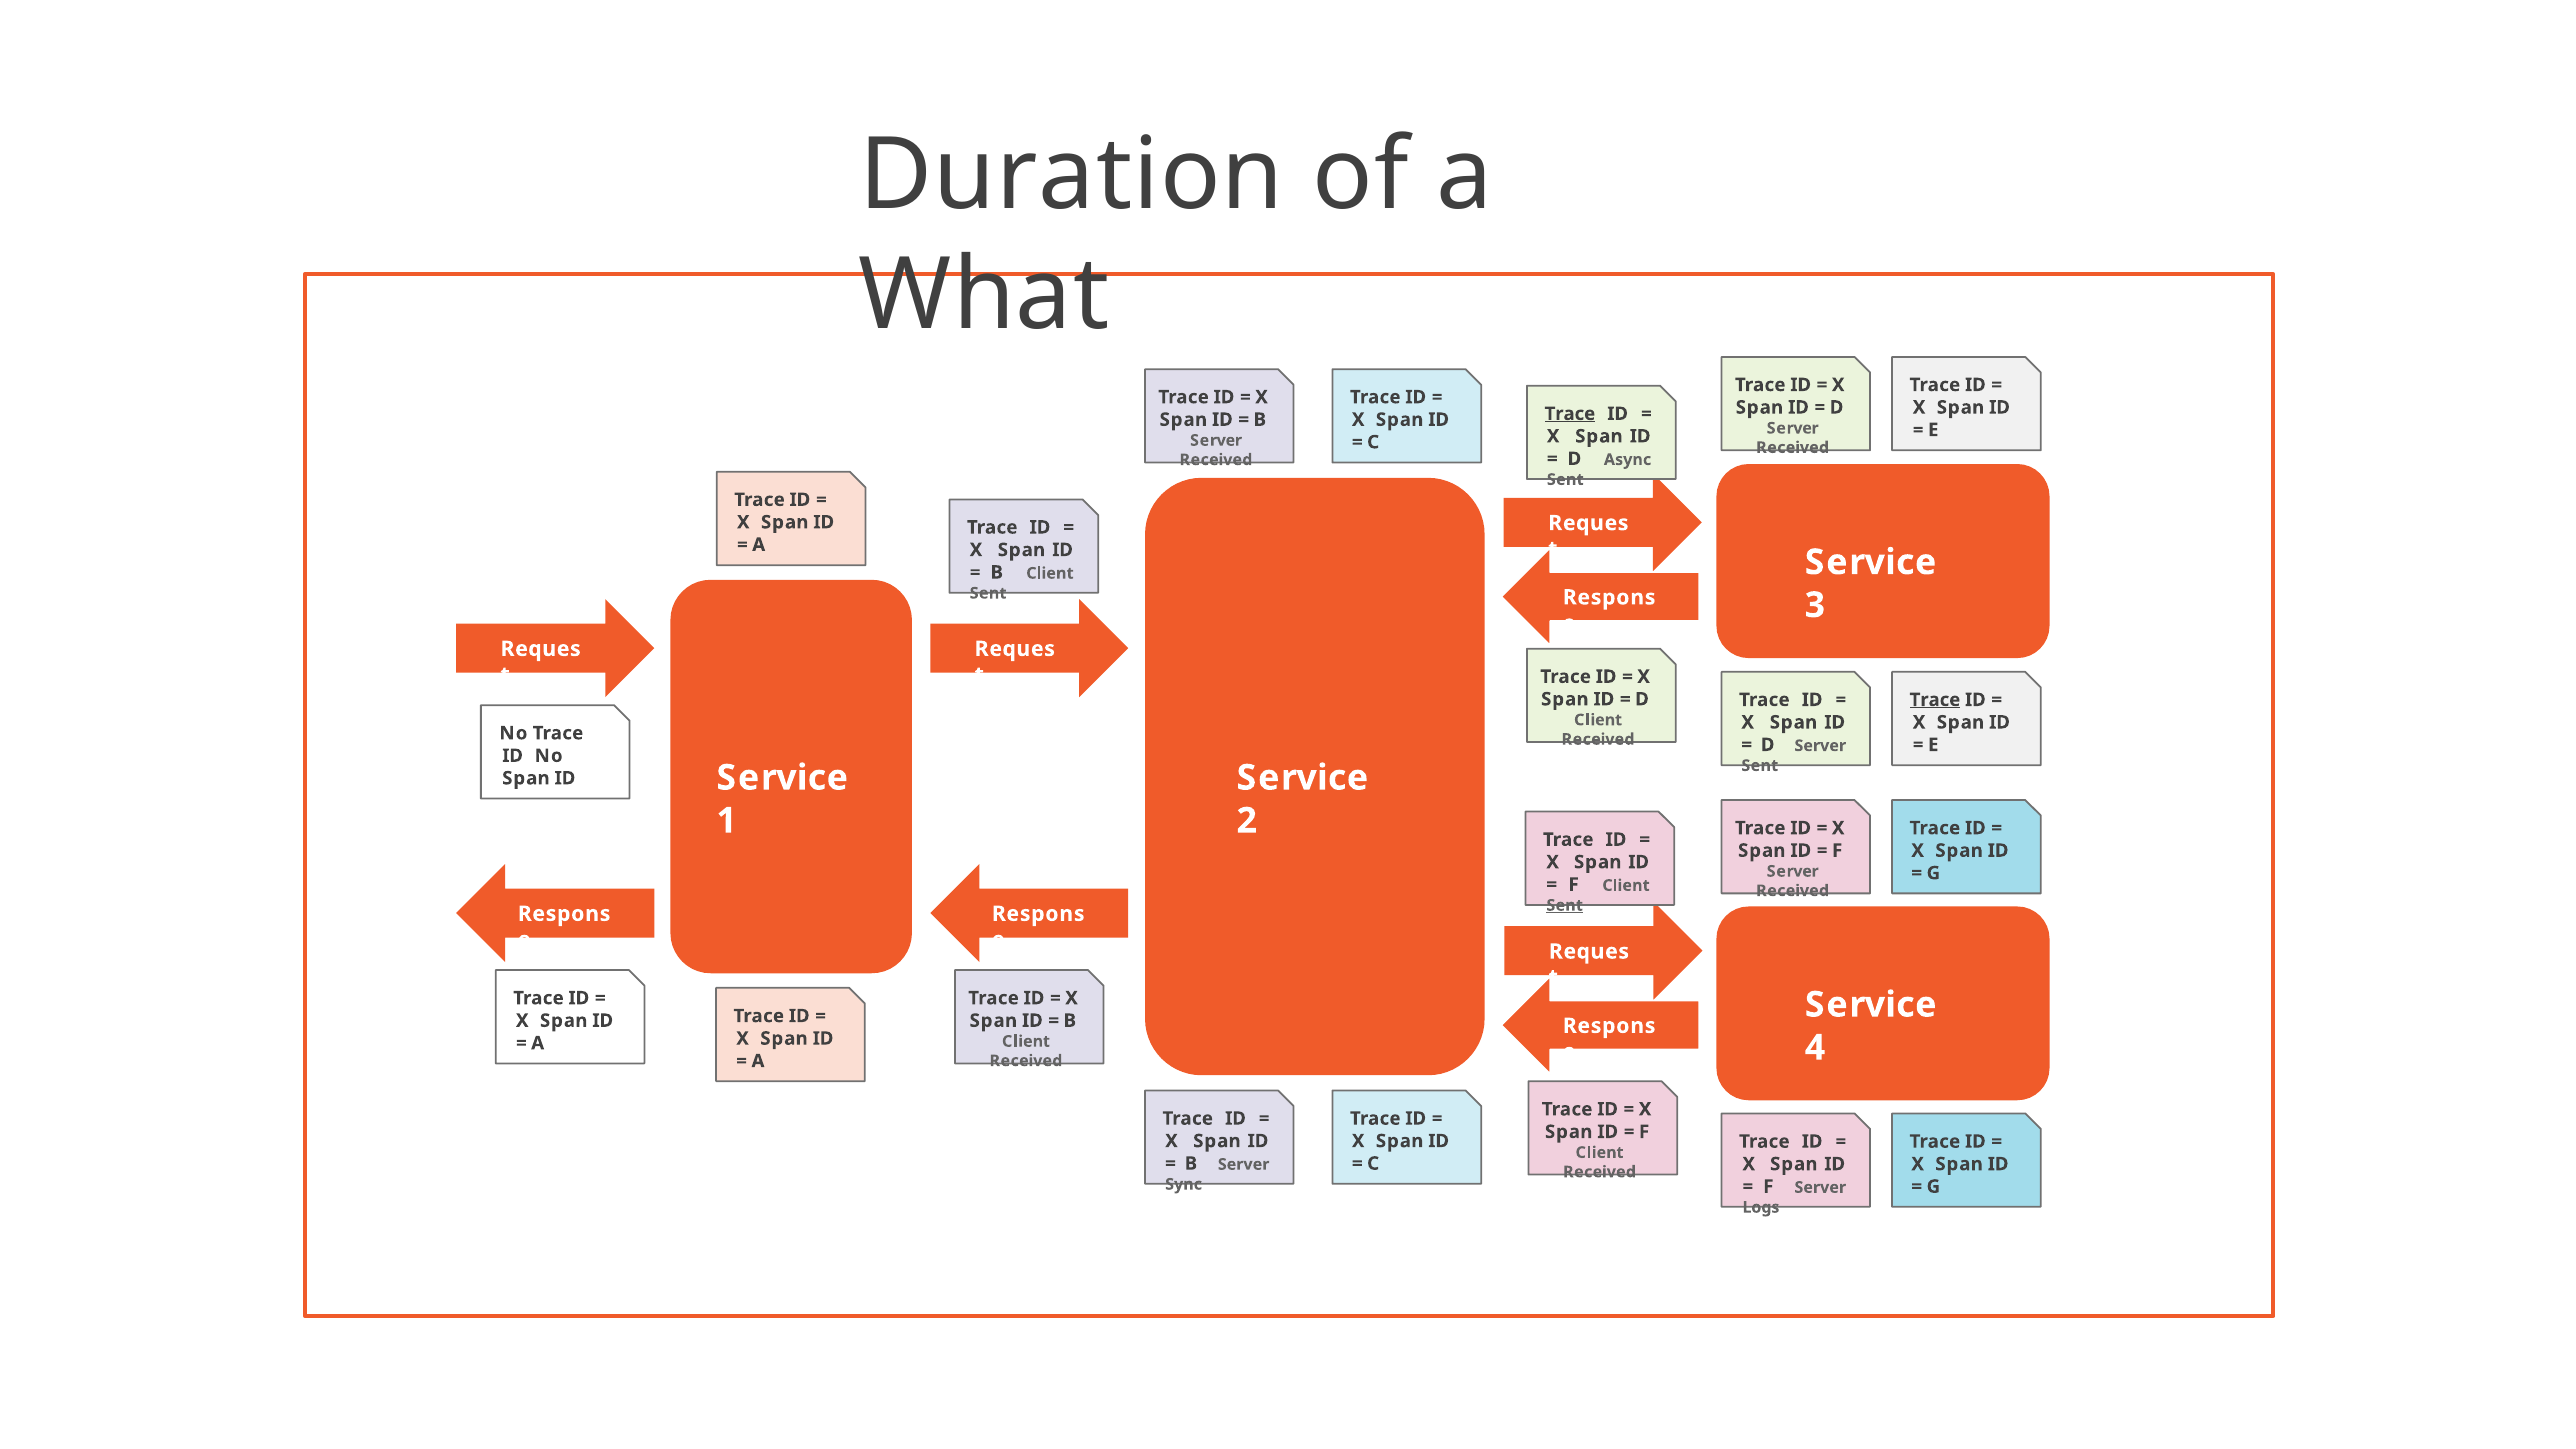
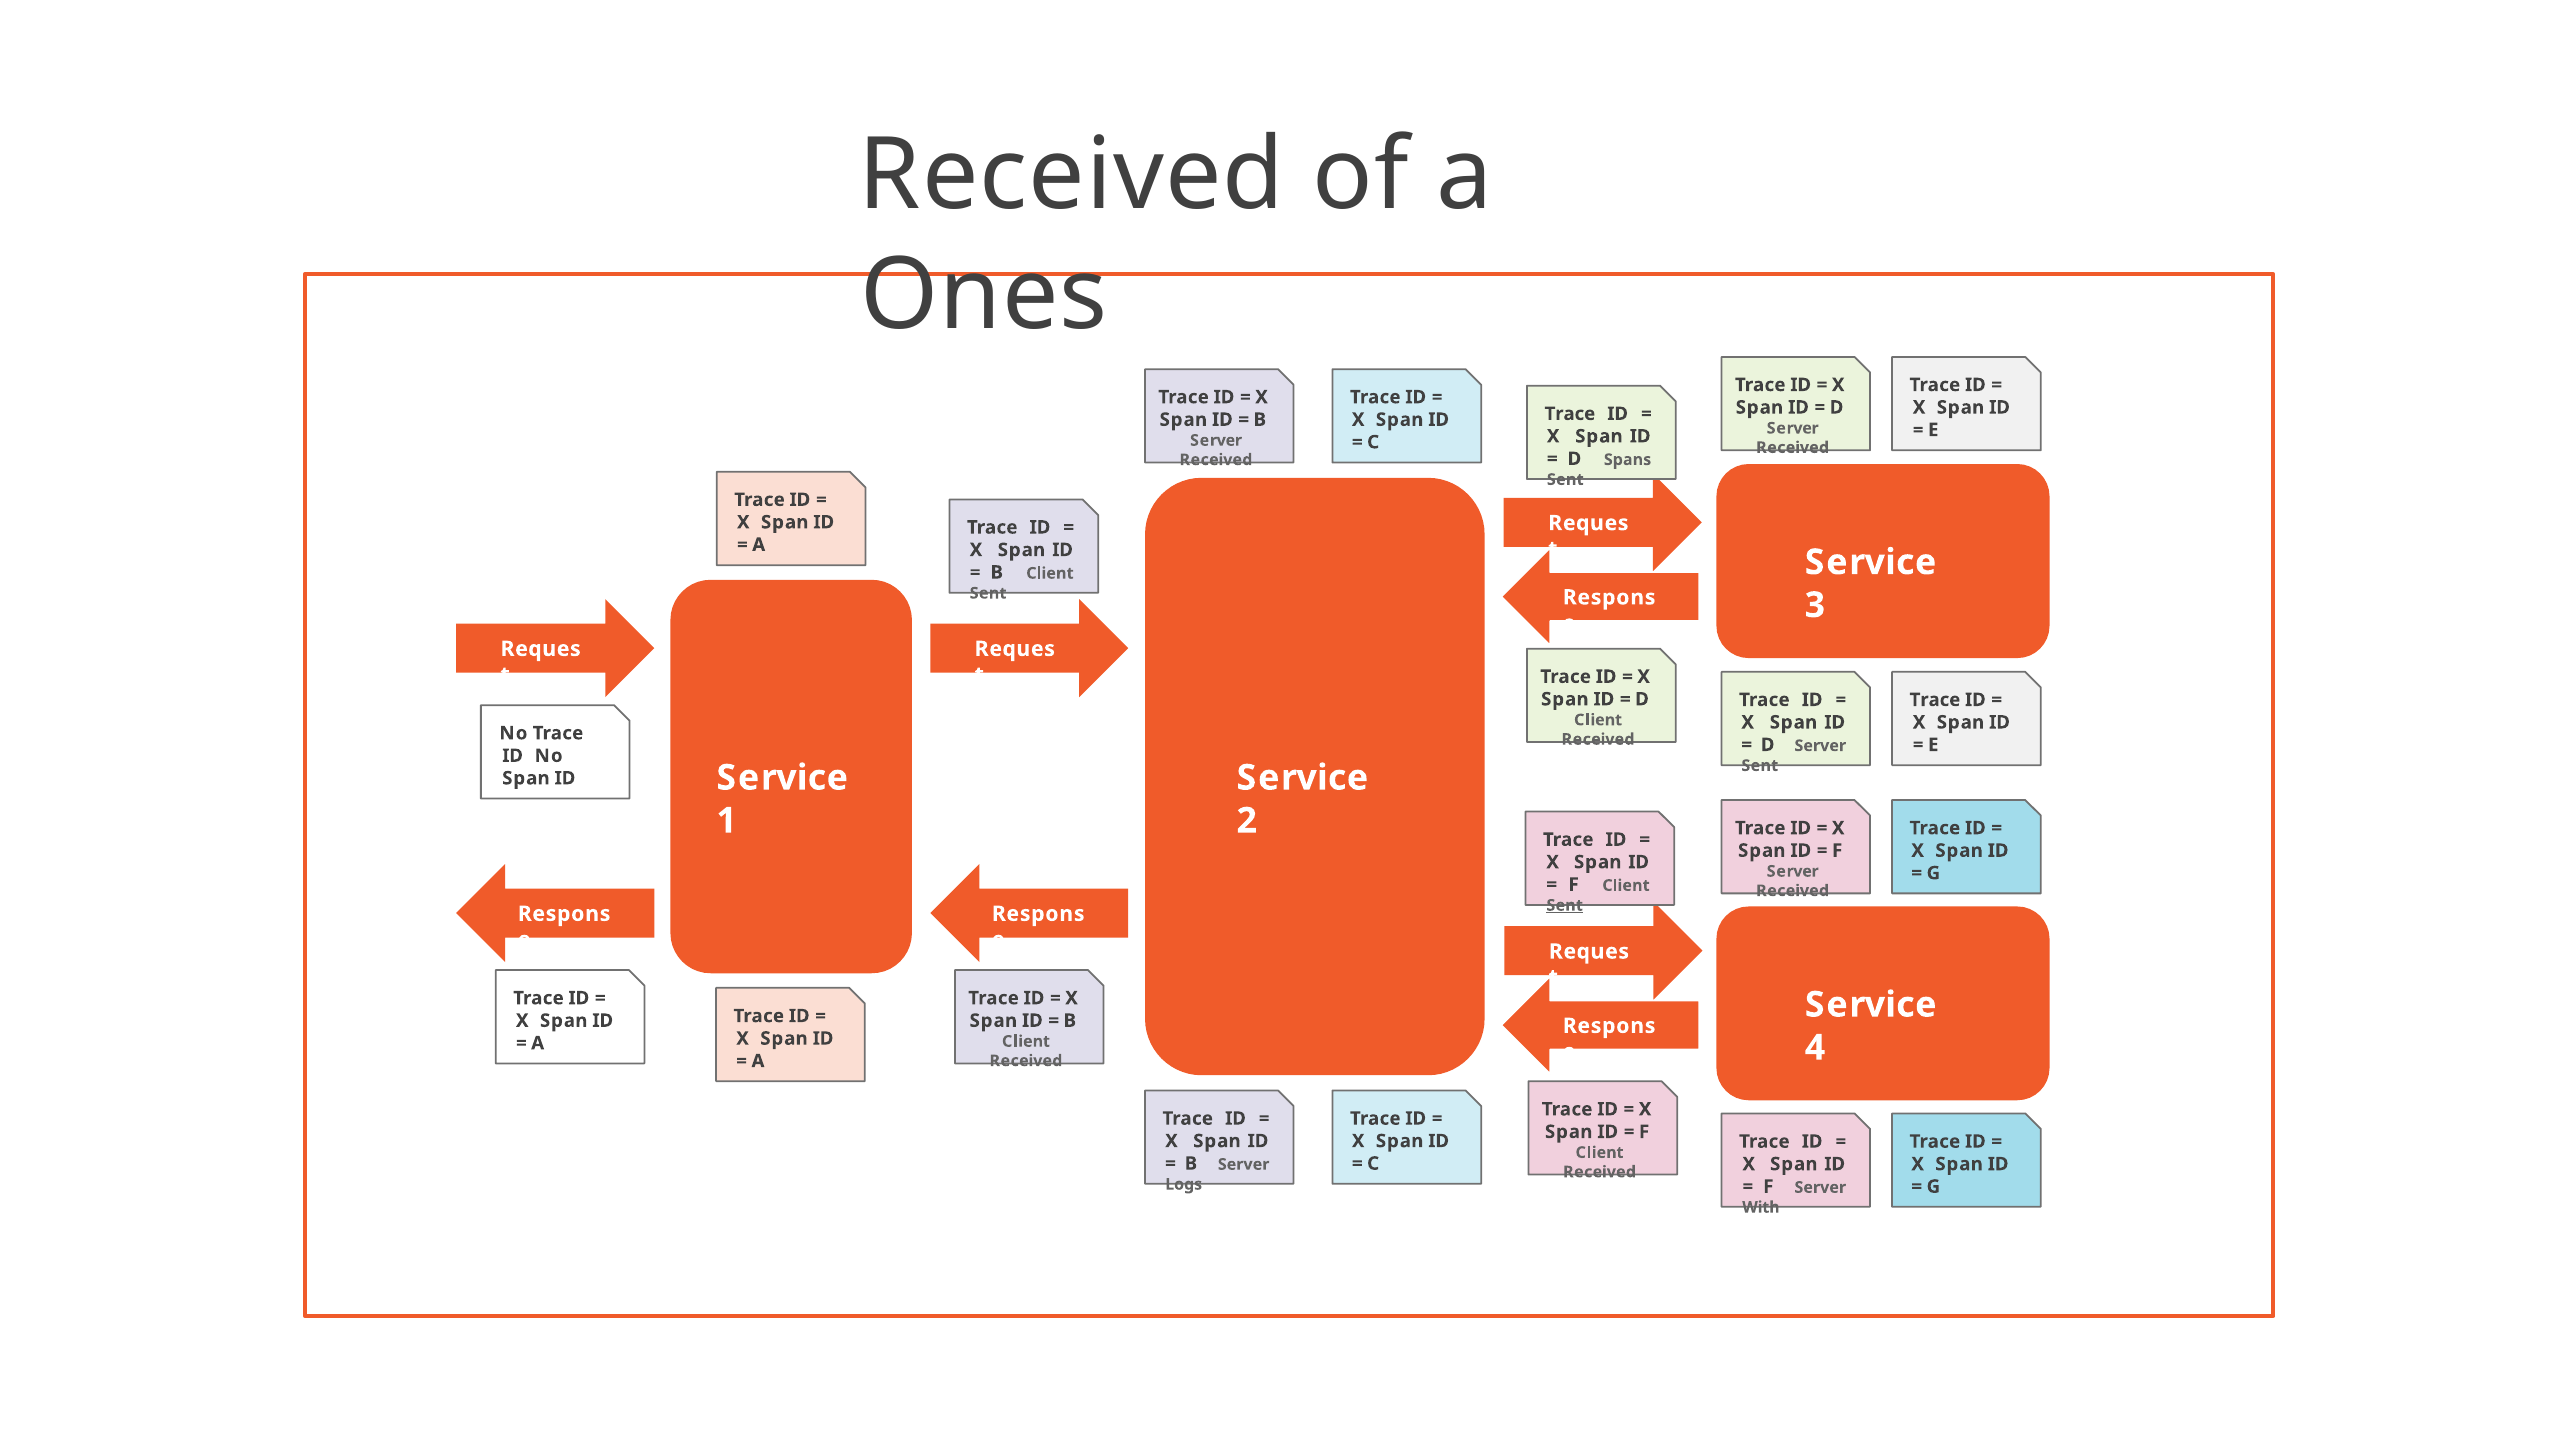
Duration at (1071, 175): Duration -> Received
What: What -> Ones
Trace at (1570, 414) underline: present -> none
Async: Async -> Spans
Trace at (1935, 700) underline: present -> none
Sync: Sync -> Logs
Logs: Logs -> With
